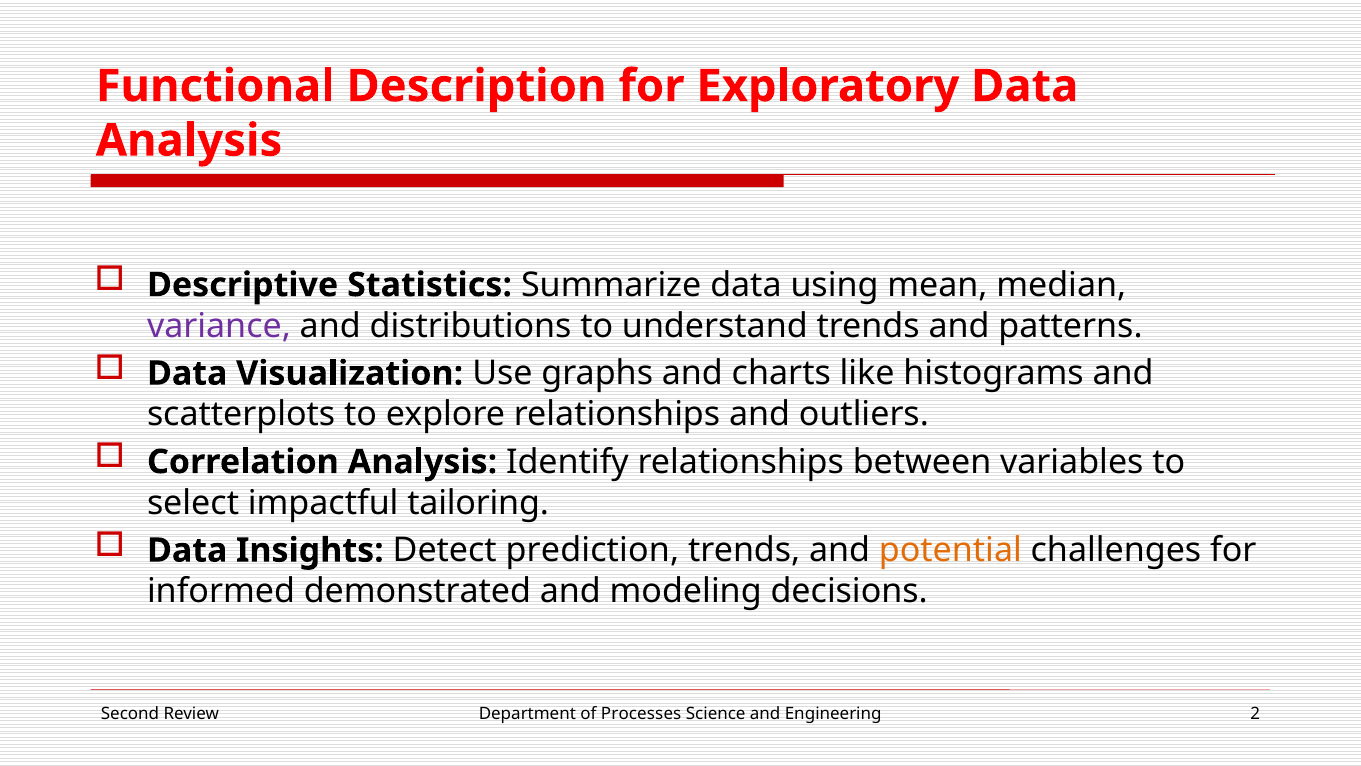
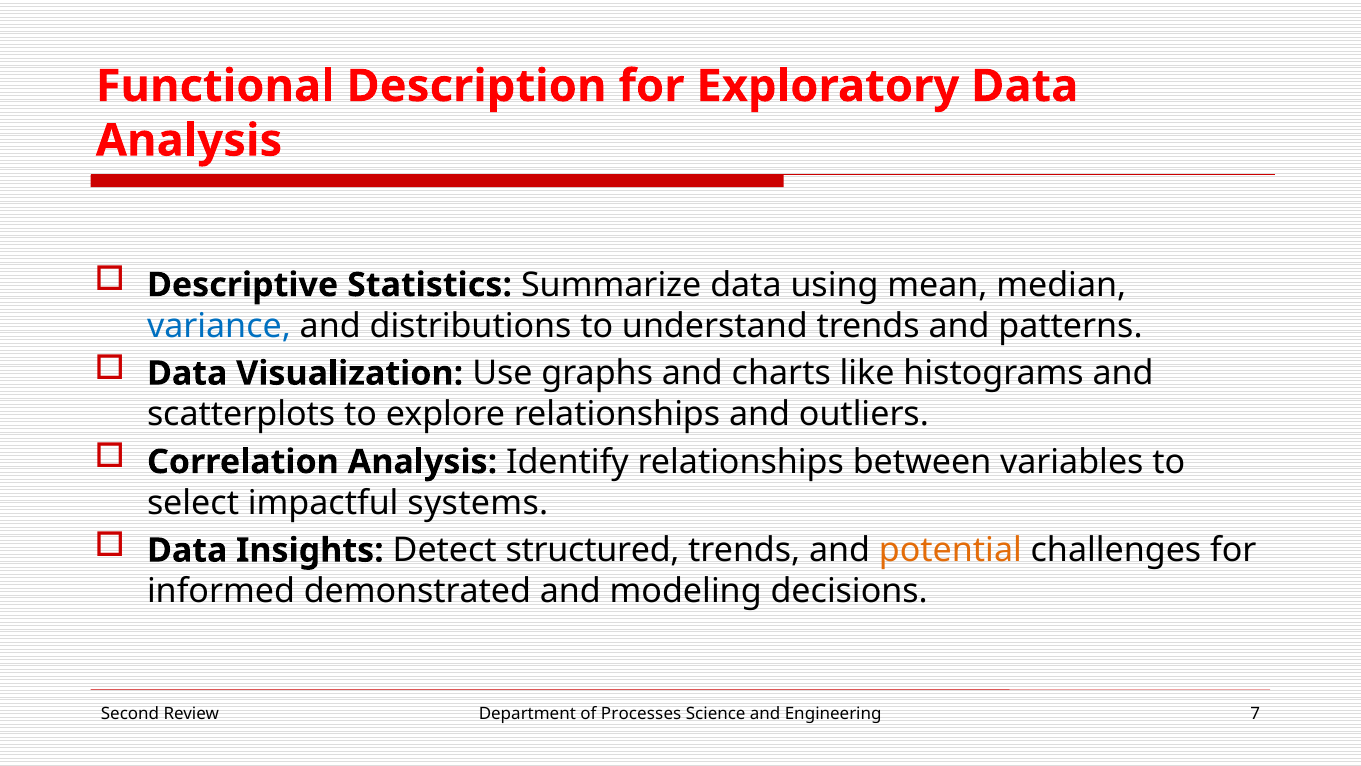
variance colour: purple -> blue
tailoring: tailoring -> systems
prediction: prediction -> structured
2: 2 -> 7
